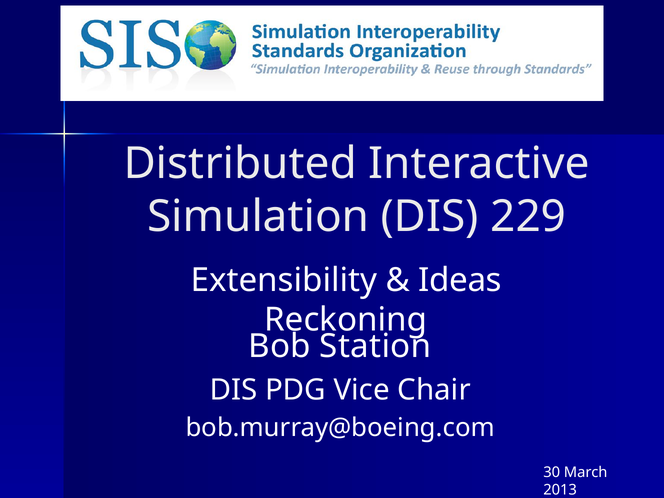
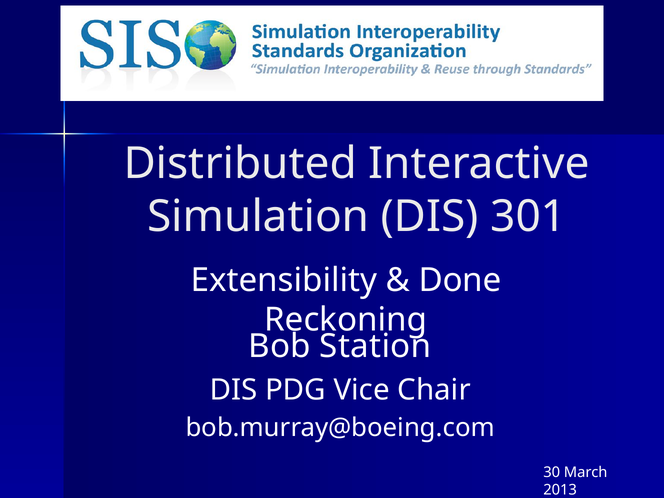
229: 229 -> 301
Ideas: Ideas -> Done
